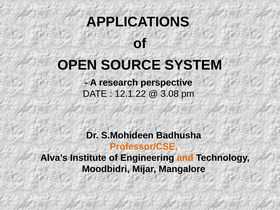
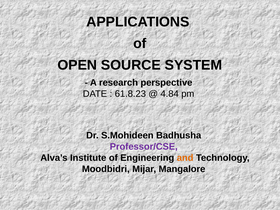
12.1.22: 12.1.22 -> 61.8.23
3.08: 3.08 -> 4.84
Professor/CSE colour: orange -> purple
